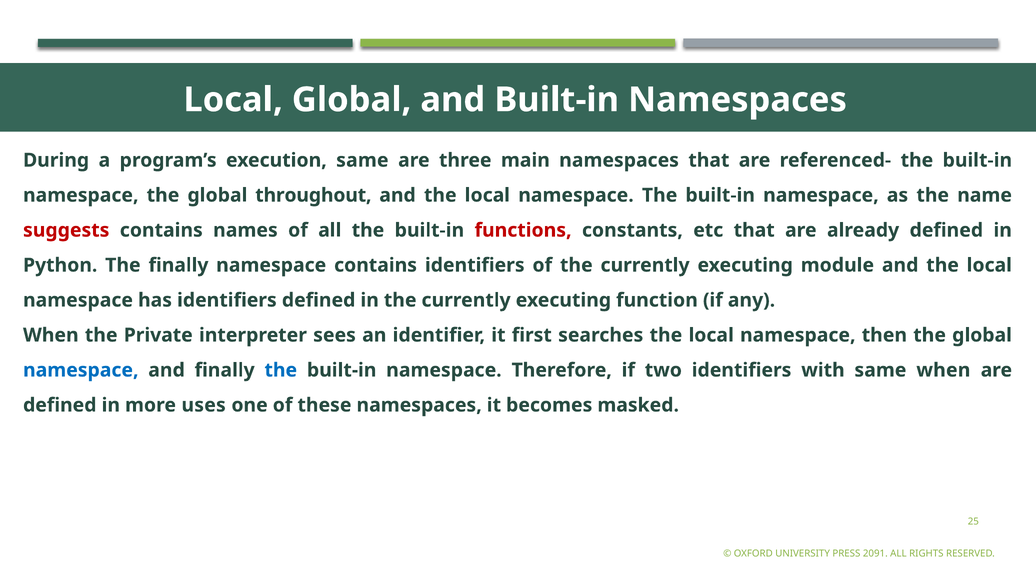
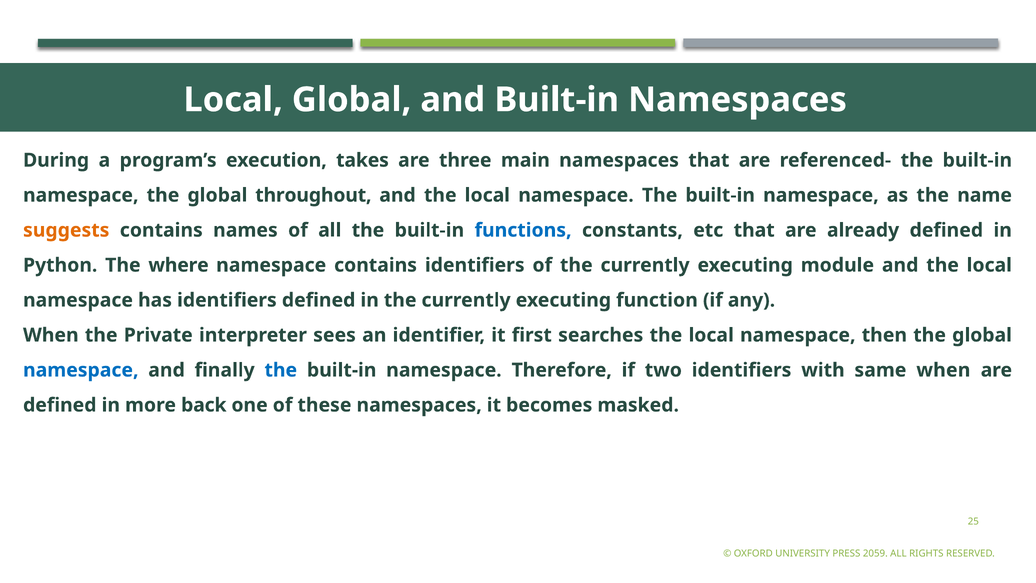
execution same: same -> takes
suggests colour: red -> orange
functions colour: red -> blue
The finally: finally -> where
uses: uses -> back
2091: 2091 -> 2059
